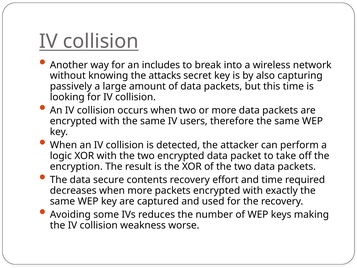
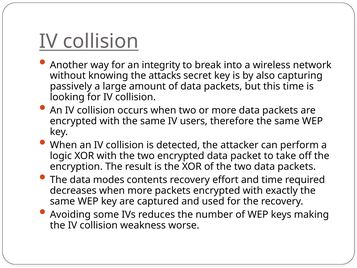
includes: includes -> integrity
secure: secure -> modes
